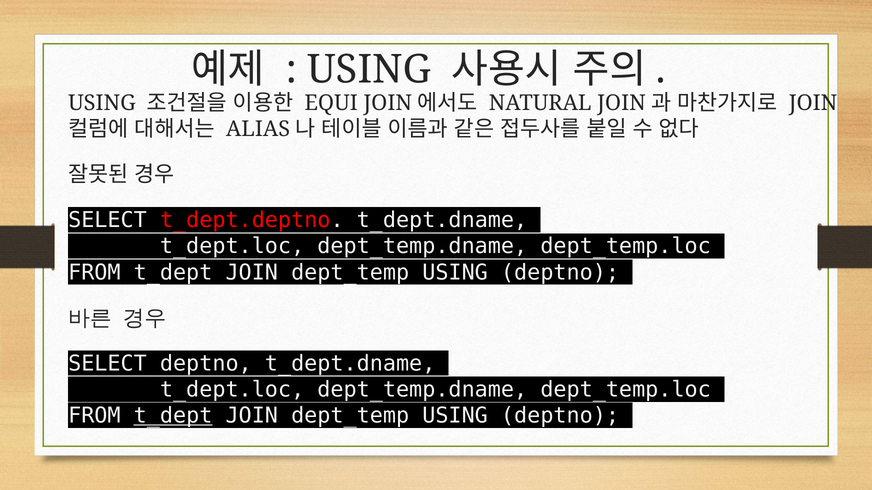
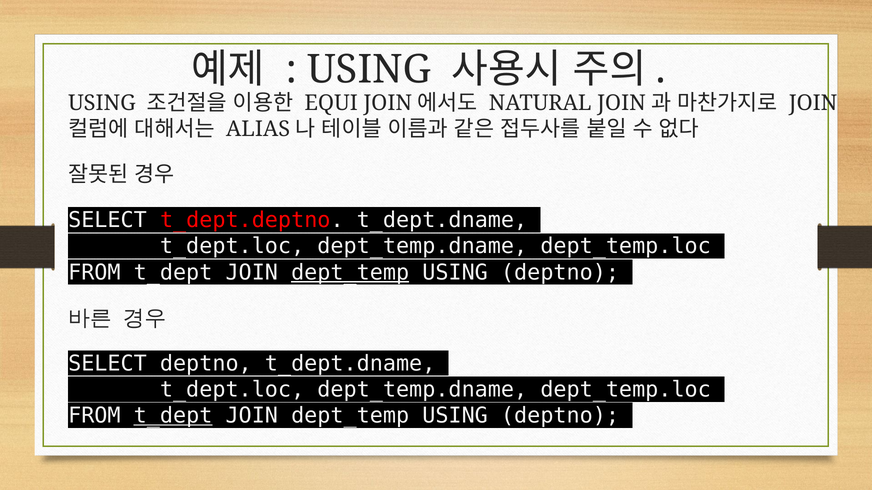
dept_temp at (350, 273) underline: none -> present
